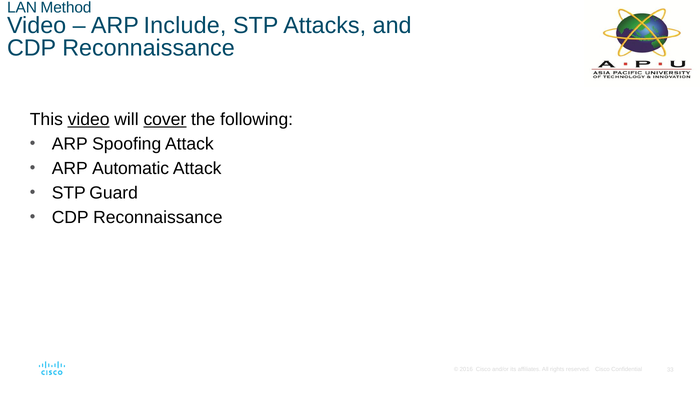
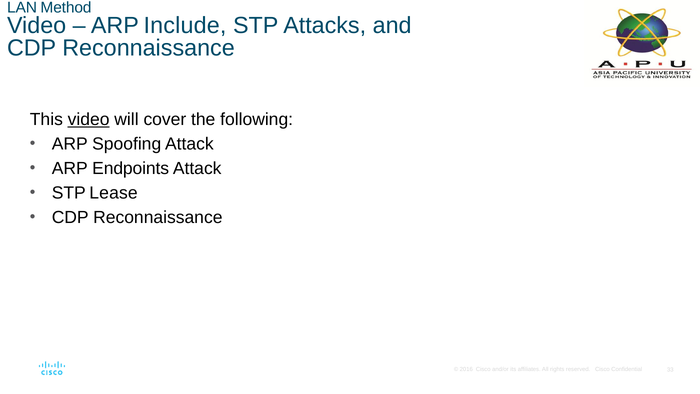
cover underline: present -> none
Automatic: Automatic -> Endpoints
Guard: Guard -> Lease
